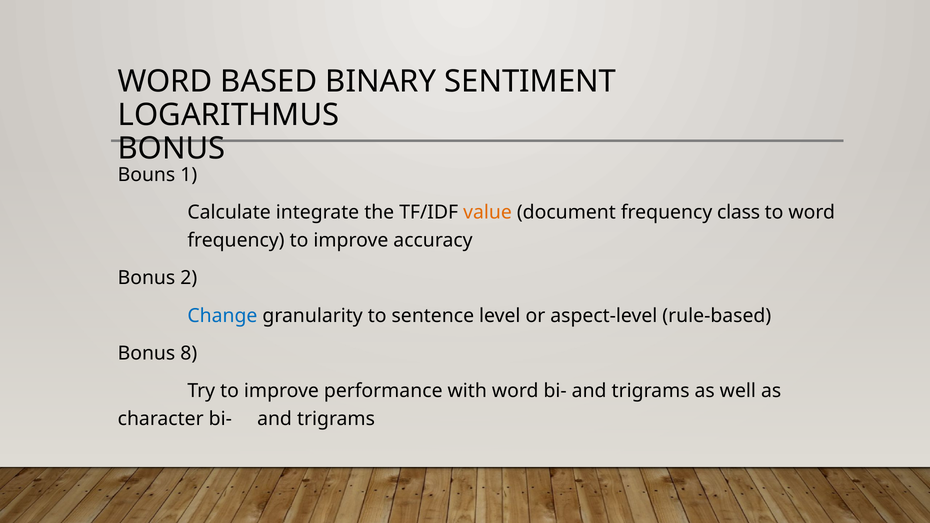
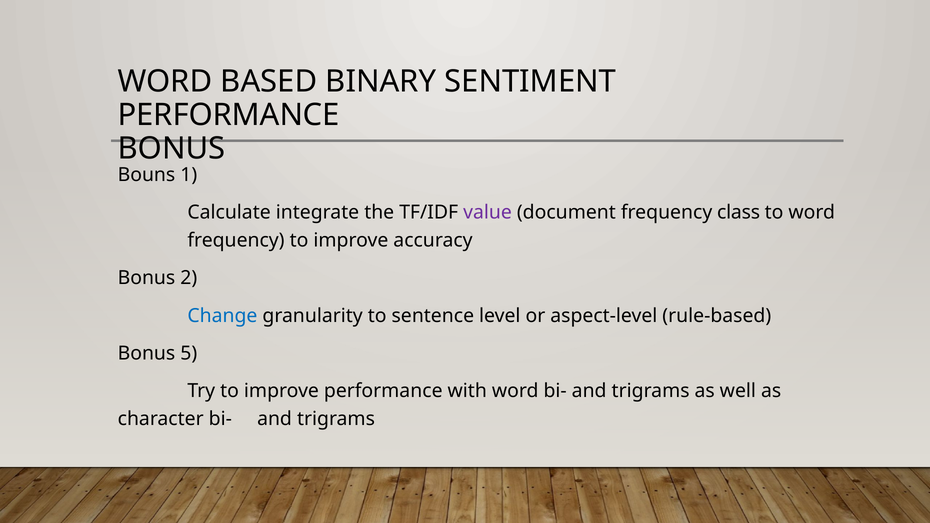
LOGARITHMUS at (229, 115): LOGARITHMUS -> PERFORMANCE
value colour: orange -> purple
8: 8 -> 5
